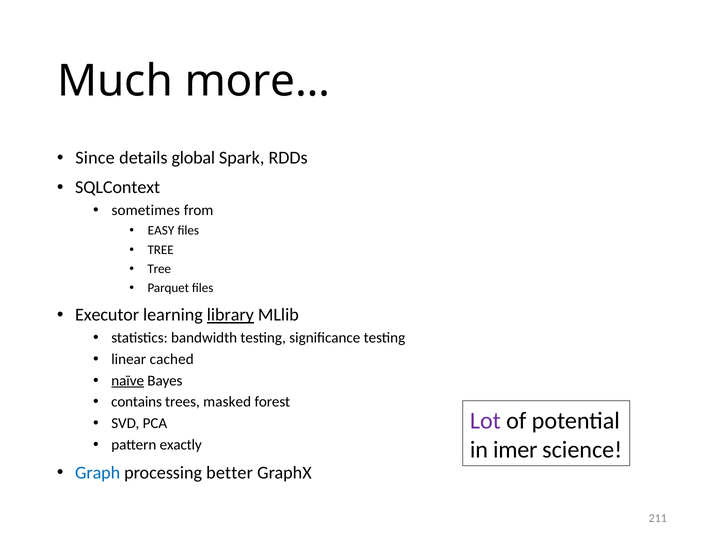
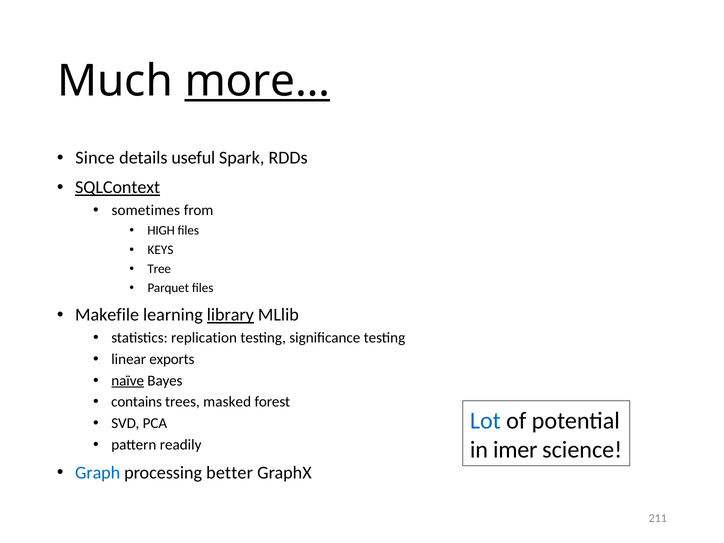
more… underline: none -> present
global: global -> useful
SQLContext underline: none -> present
EASY: EASY -> HIGH
TREE at (161, 250): TREE -> KEYS
Executor: Executor -> Makefile
bandwidth: bandwidth -> replication
cached: cached -> exports
Lot colour: purple -> blue
exactly: exactly -> readily
